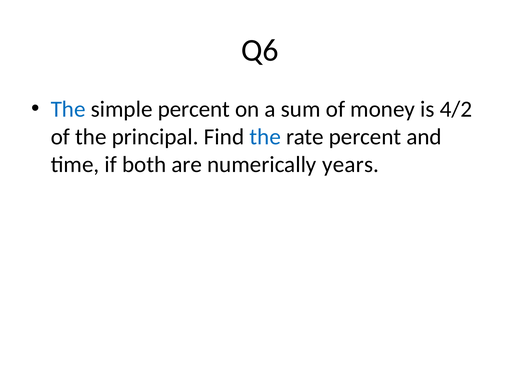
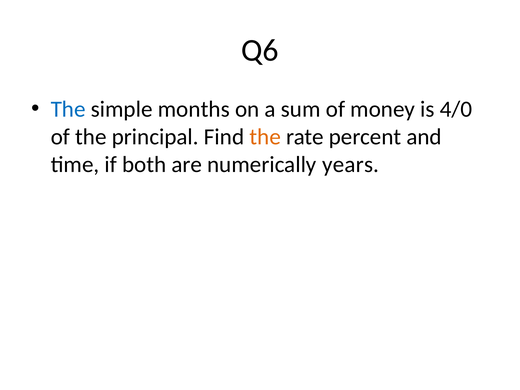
simple percent: percent -> months
4/2: 4/2 -> 4/0
the at (265, 137) colour: blue -> orange
